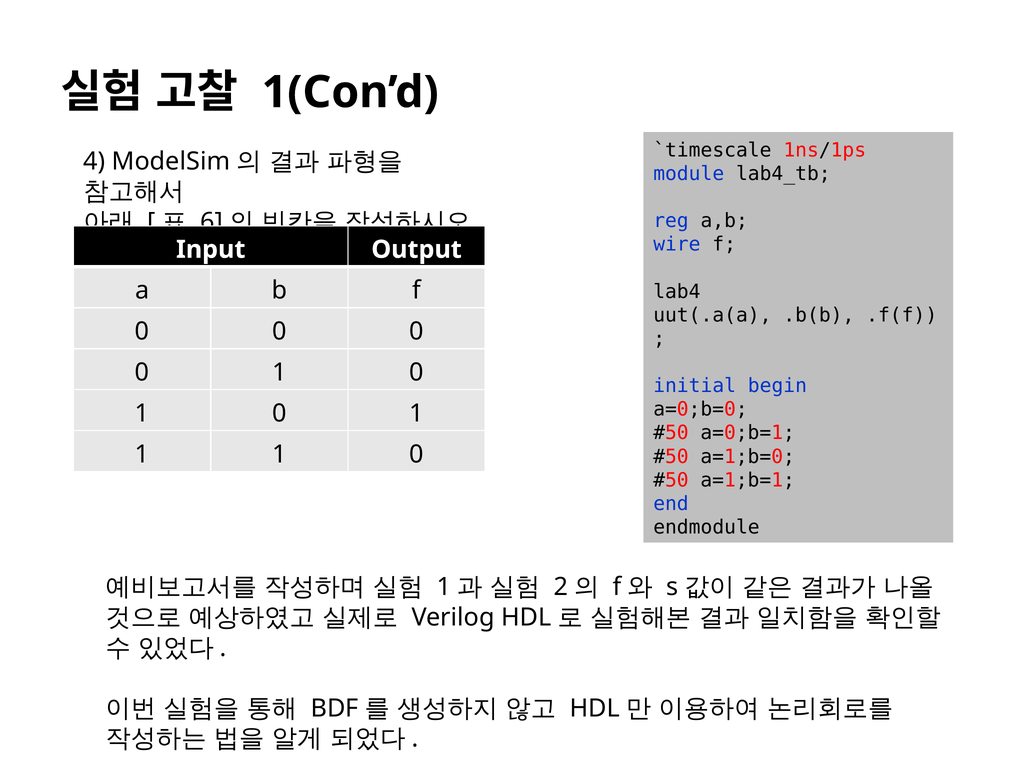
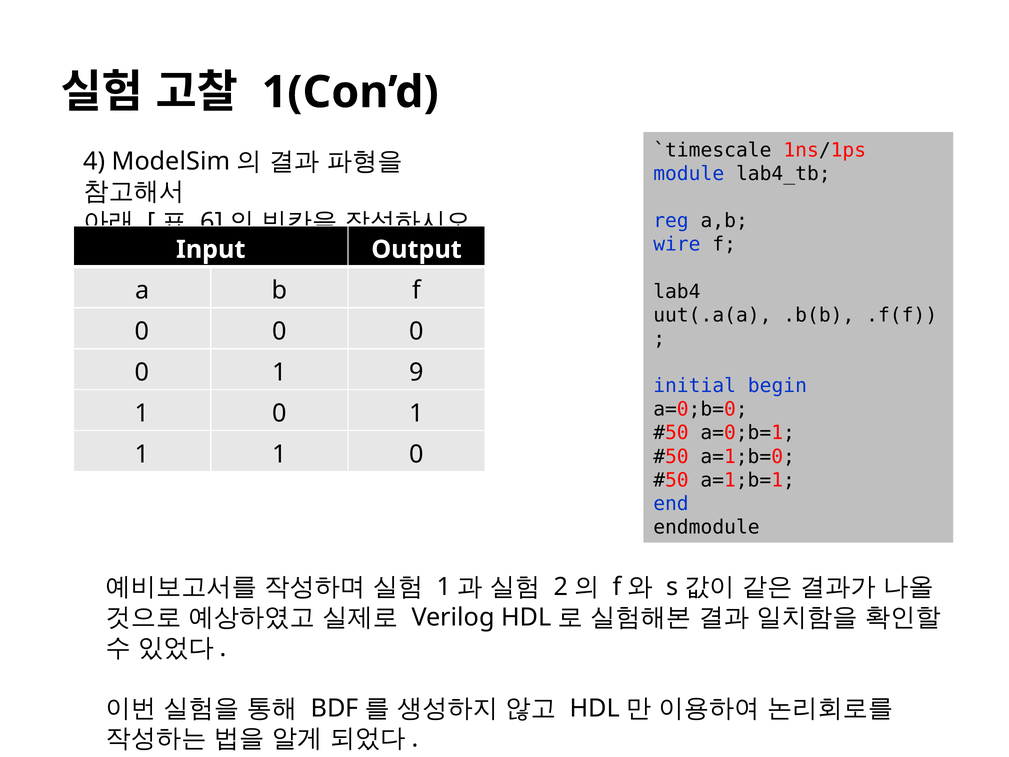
0 at (417, 372): 0 -> 9
